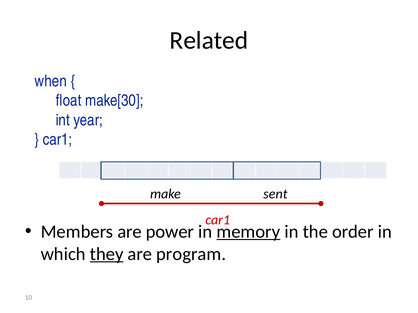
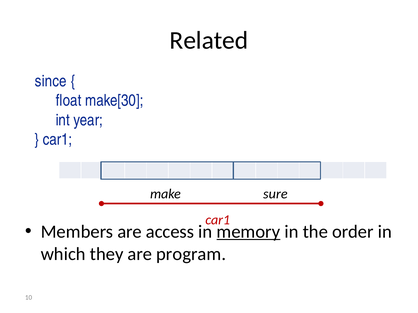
when: when -> since
sent: sent -> sure
power: power -> access
they underline: present -> none
